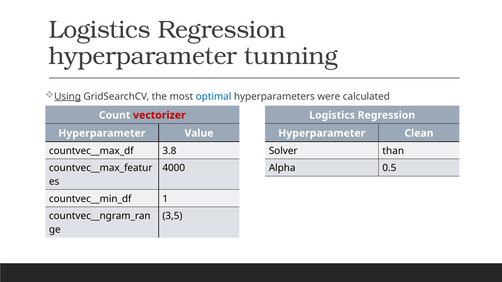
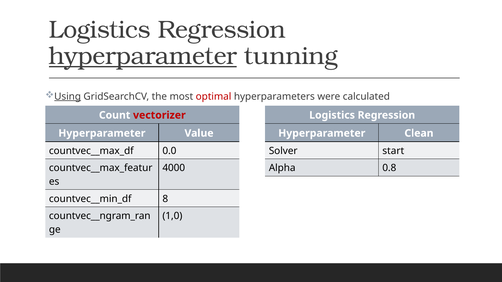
hyperparameter at (143, 56) underline: none -> present
optimal colour: blue -> red
3.8: 3.8 -> 0.0
than: than -> start
0.5: 0.5 -> 0.8
1: 1 -> 8
3,5: 3,5 -> 1,0
